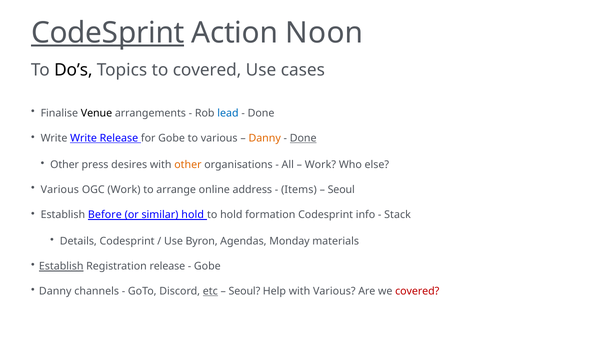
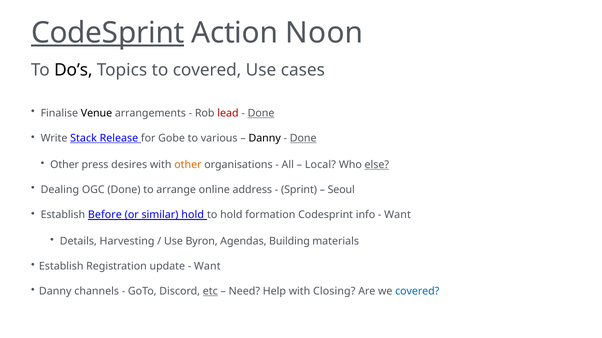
lead colour: blue -> red
Done at (261, 113) underline: none -> present
Write Write: Write -> Stack
Danny at (265, 138) colour: orange -> black
Work at (320, 165): Work -> Local
else underline: none -> present
Various at (60, 190): Various -> Dealing
OGC Work: Work -> Done
Items: Items -> Sprint
Stack at (398, 215): Stack -> Want
Details Codesprint: Codesprint -> Harvesting
Monday: Monday -> Building
Establish at (61, 267) underline: present -> none
Registration release: release -> update
Gobe at (207, 267): Gobe -> Want
Seoul at (244, 292): Seoul -> Need
with Various: Various -> Closing
covered at (417, 292) colour: red -> blue
